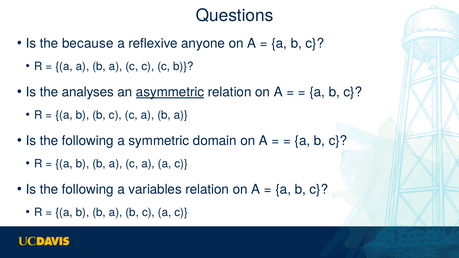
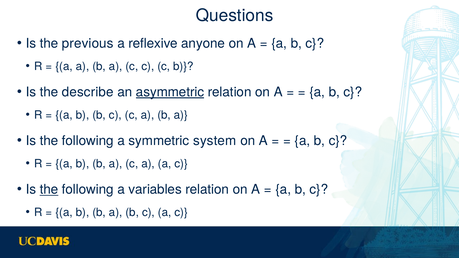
because: because -> previous
analyses: analyses -> describe
domain: domain -> system
the at (49, 190) underline: none -> present
